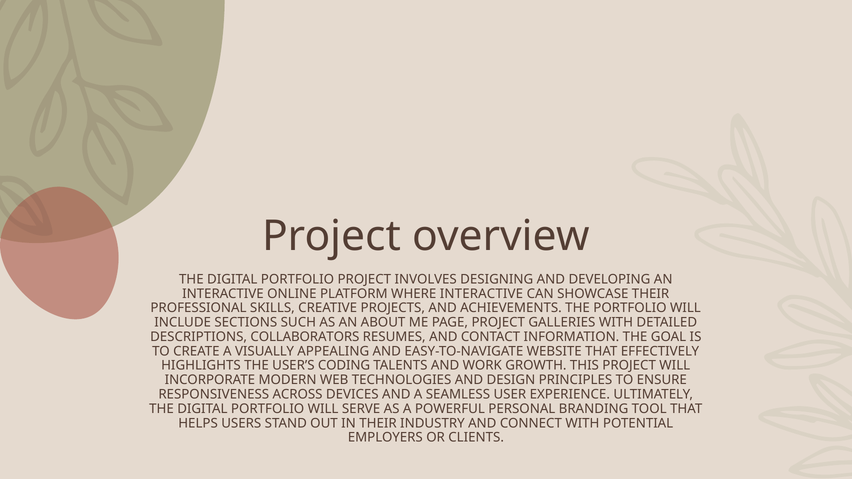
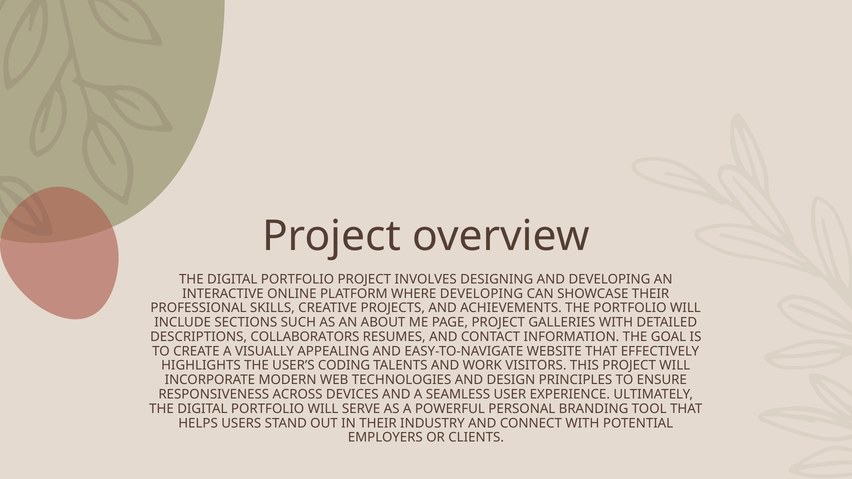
WHERE INTERACTIVE: INTERACTIVE -> DEVELOPING
GROWTH: GROWTH -> VISITORS
